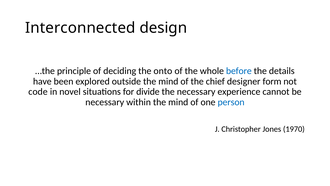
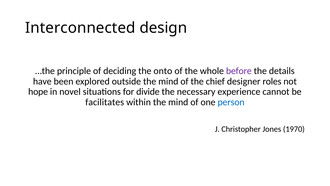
before colour: blue -> purple
form: form -> roles
code: code -> hope
necessary at (105, 102): necessary -> facilitates
